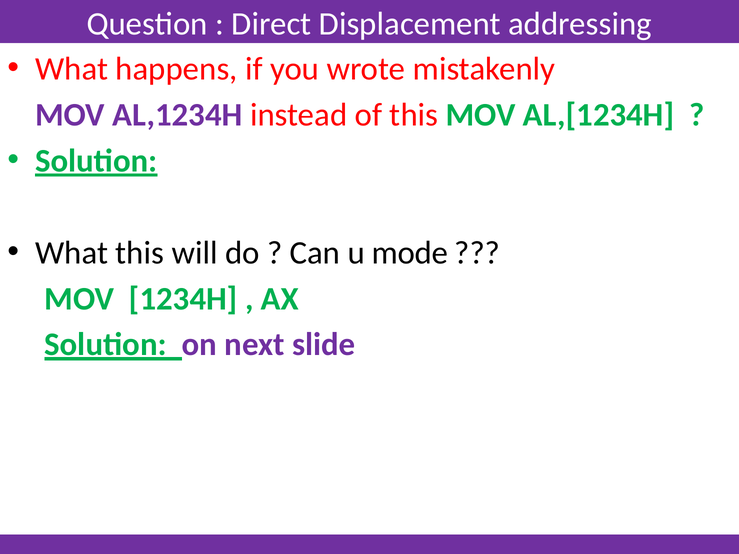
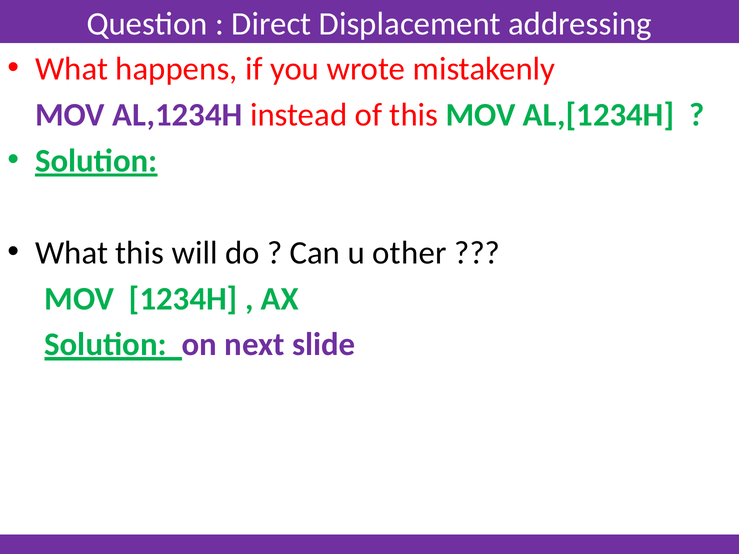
mode: mode -> other
